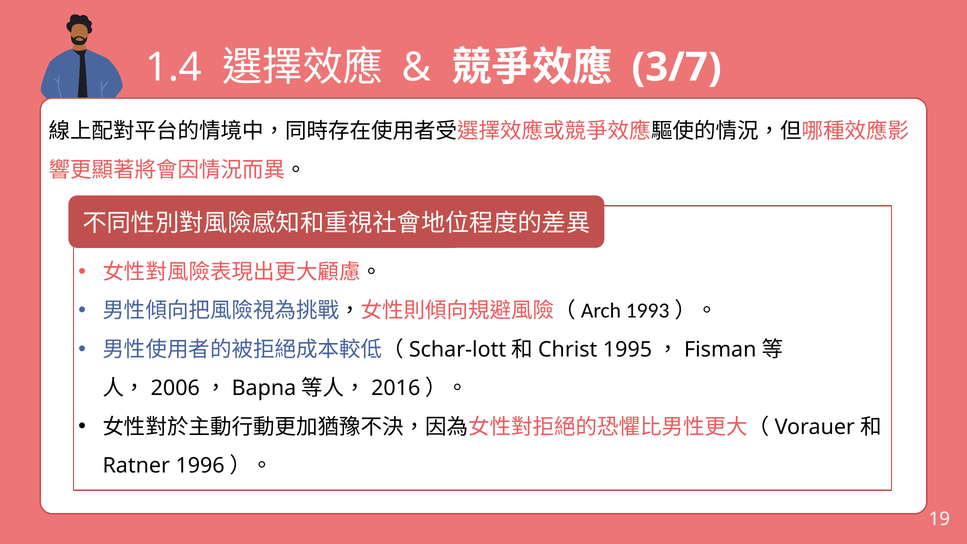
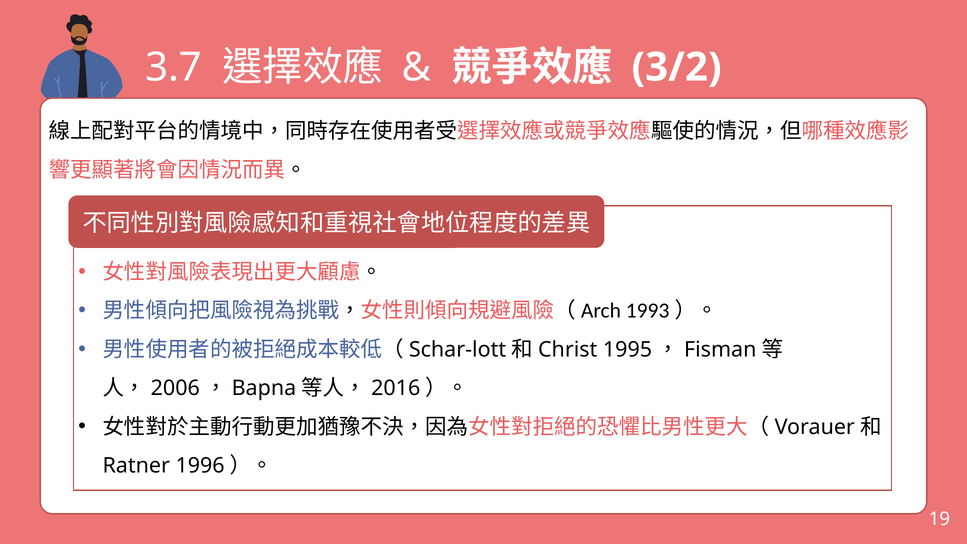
1.4: 1.4 -> 3.7
3/7: 3/7 -> 3/2
